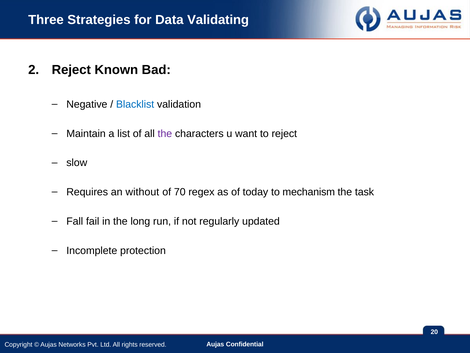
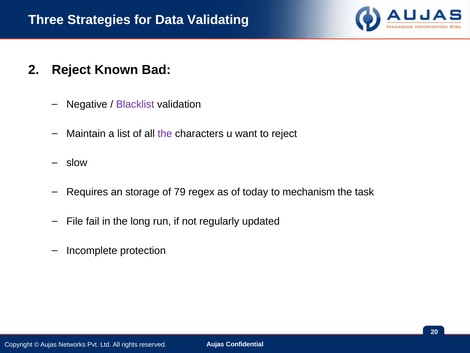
Blacklist colour: blue -> purple
without: without -> storage
70: 70 -> 79
Fall: Fall -> File
